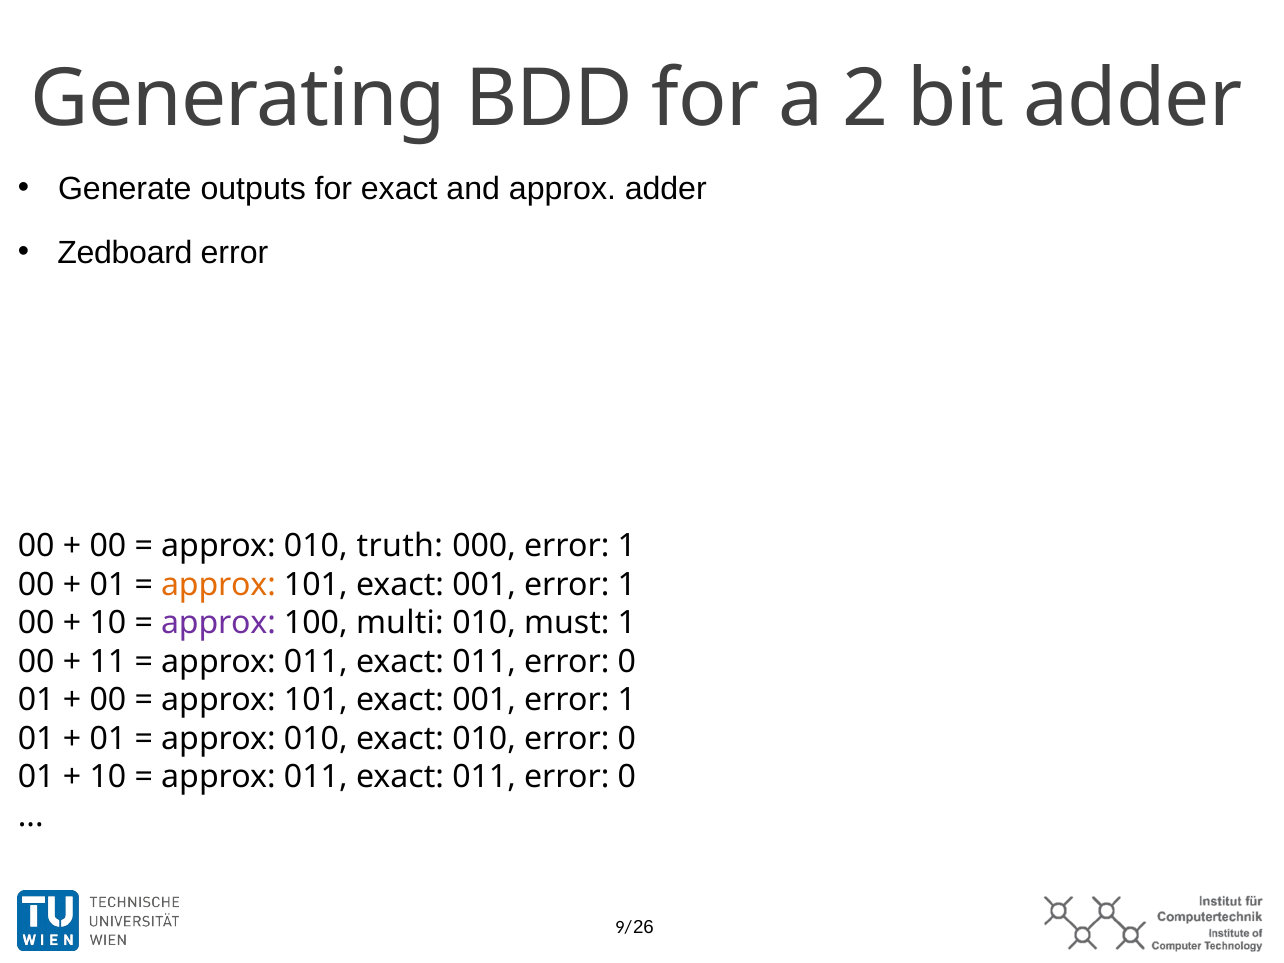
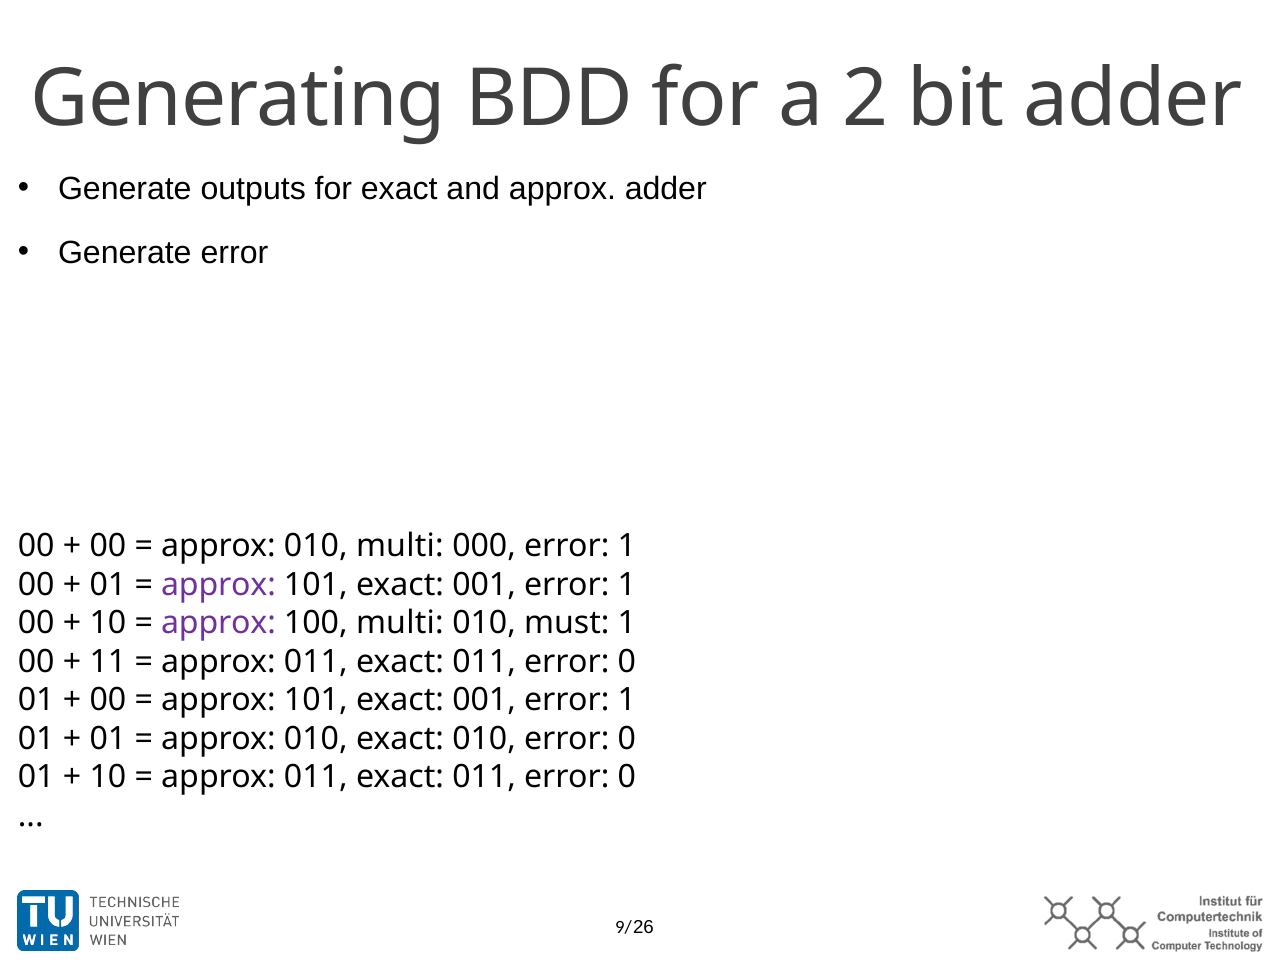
Zedboard at (125, 252): Zedboard -> Generate
010 truth: truth -> multi
approx at (218, 585) colour: orange -> purple
